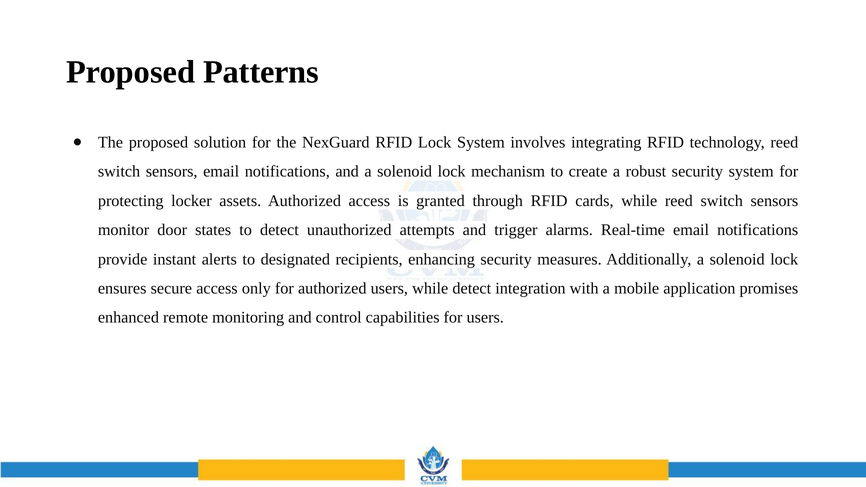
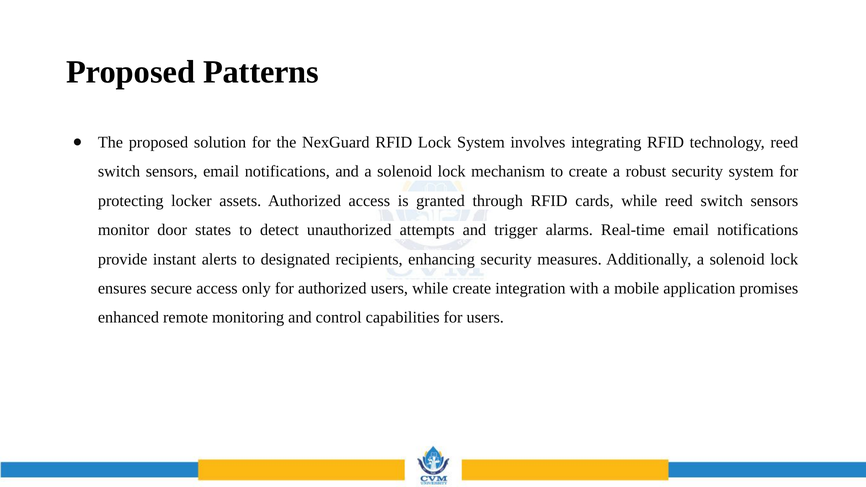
while detect: detect -> create
